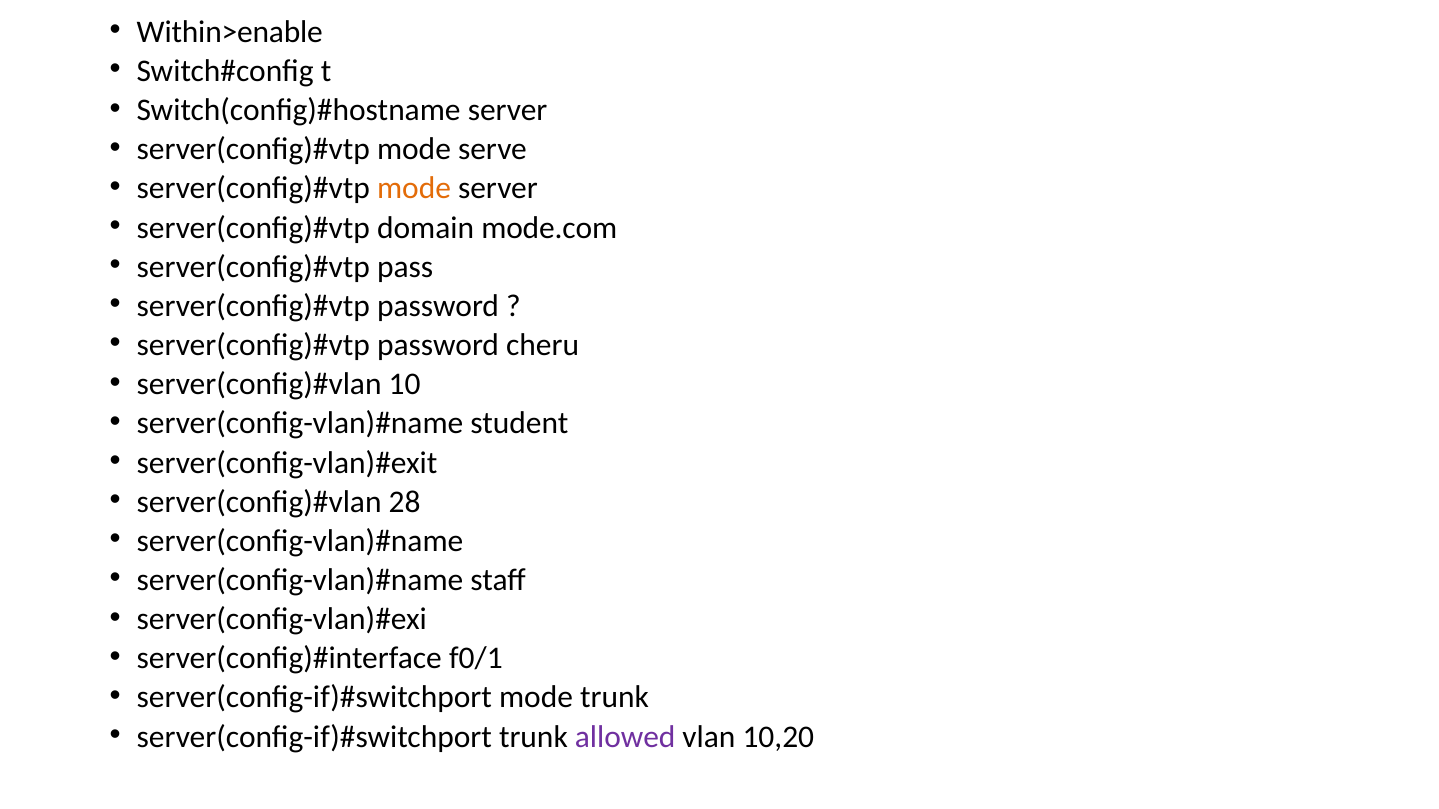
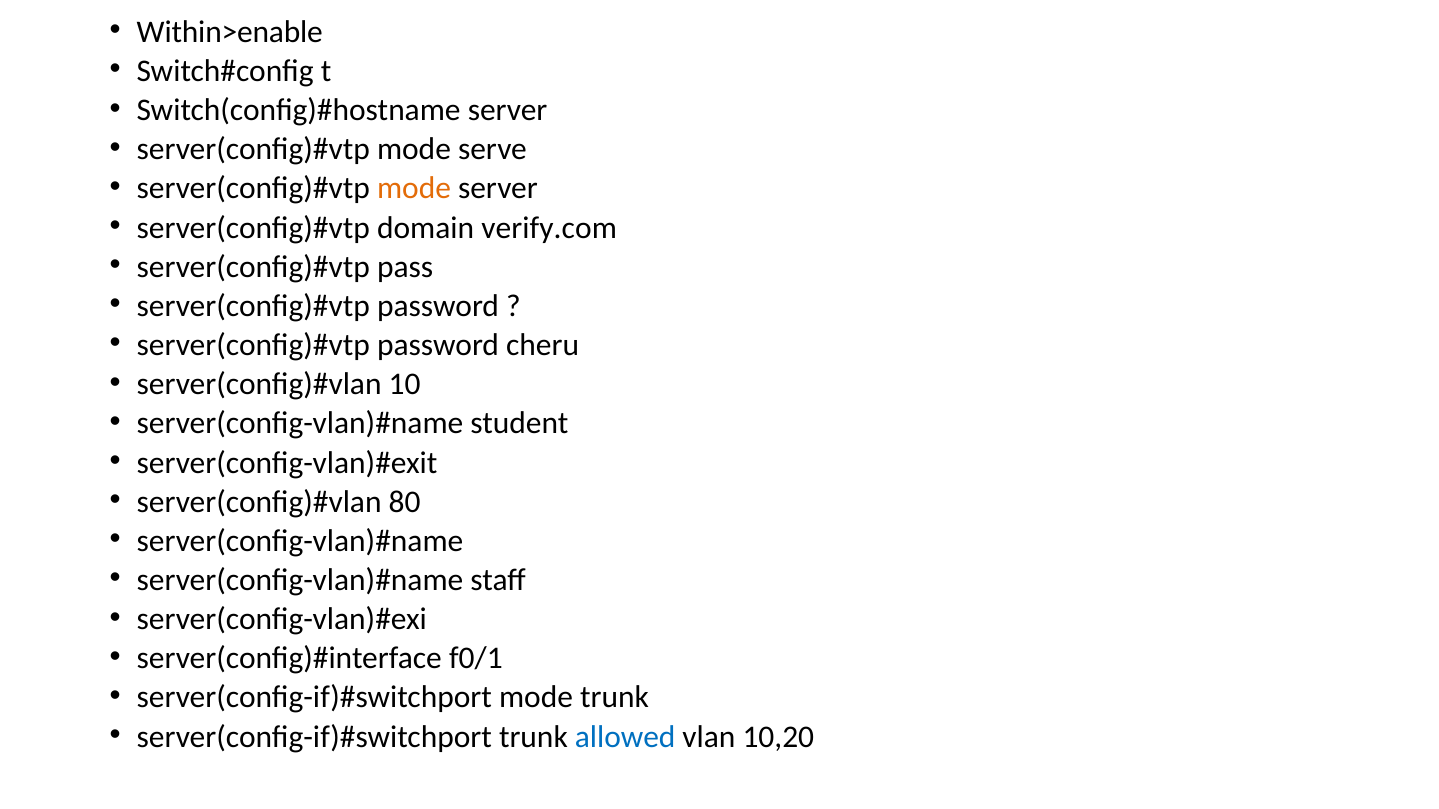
mode.com: mode.com -> verify.com
28: 28 -> 80
allowed colour: purple -> blue
